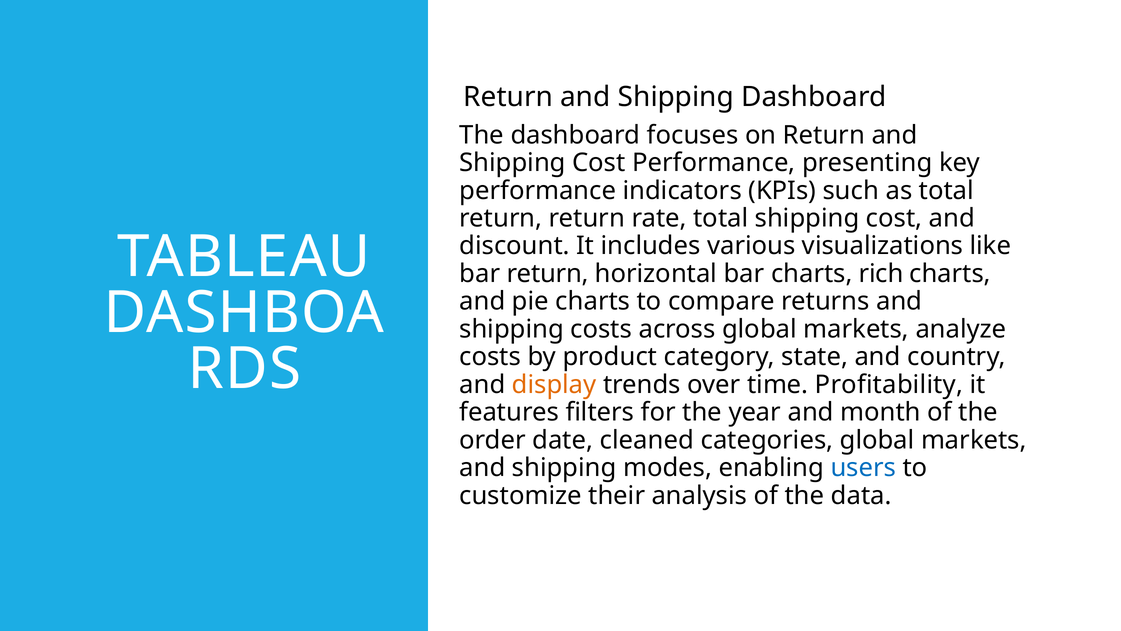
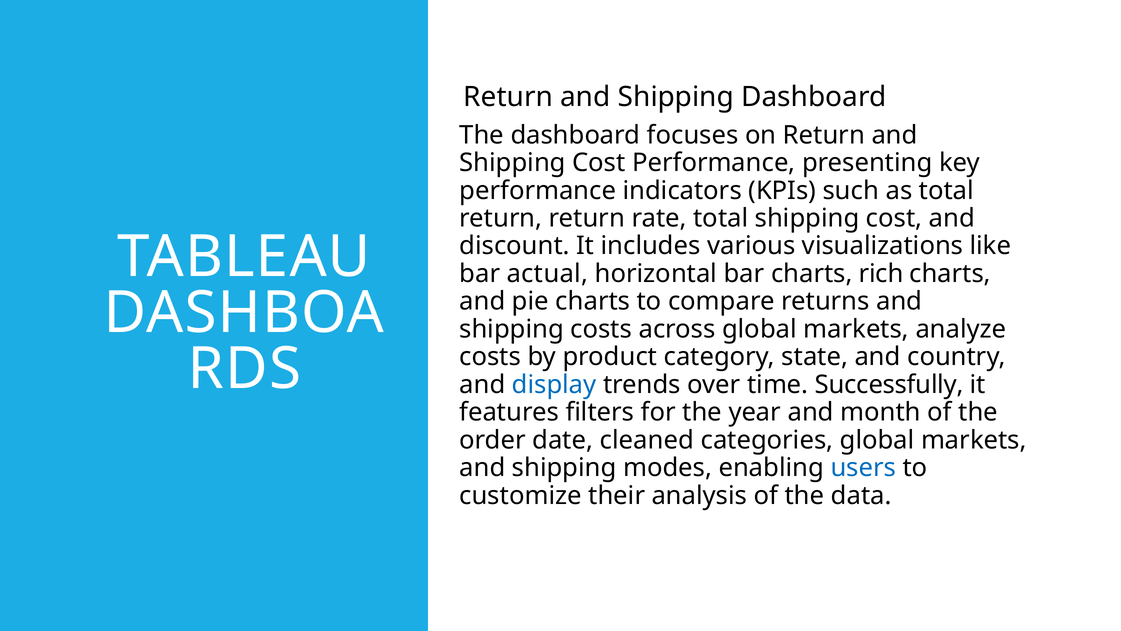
bar return: return -> actual
display colour: orange -> blue
Profitability: Profitability -> Successfully
